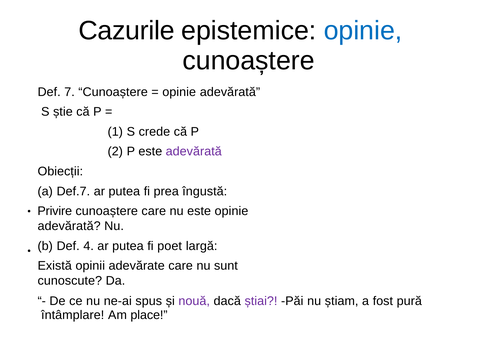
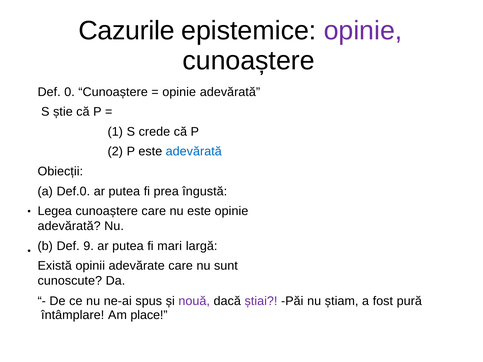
opinie at (363, 31) colour: blue -> purple
7: 7 -> 0
adevărată at (194, 151) colour: purple -> blue
Def.7: Def.7 -> Def.0
Privire: Privire -> Legea
4: 4 -> 9
poet: poet -> mari
